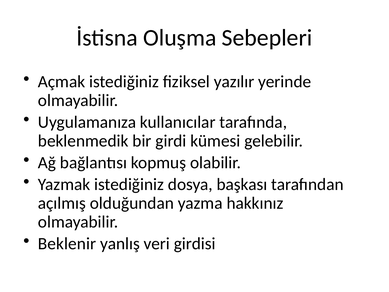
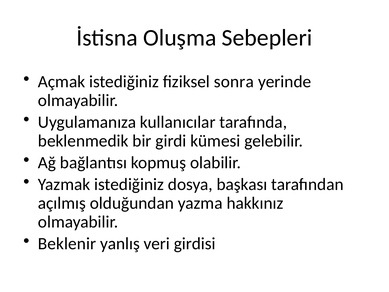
yazılır: yazılır -> sonra
